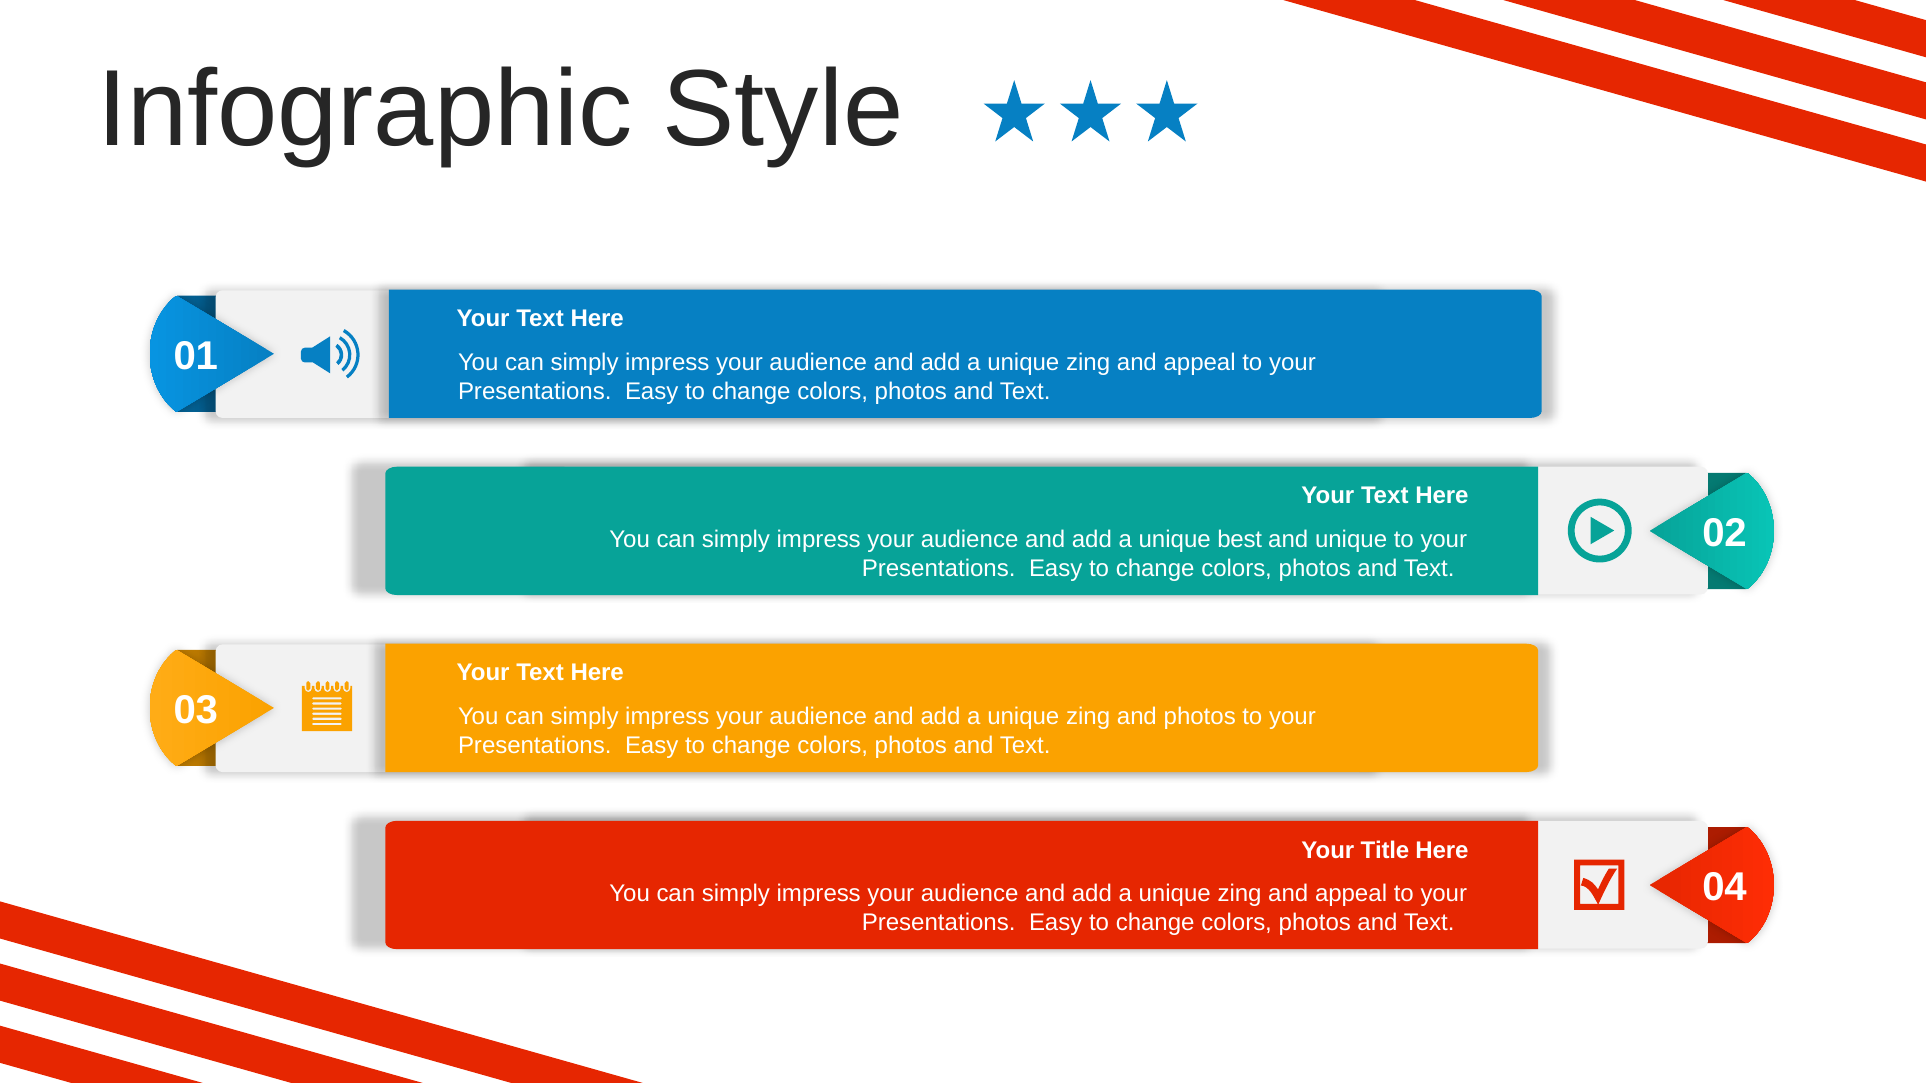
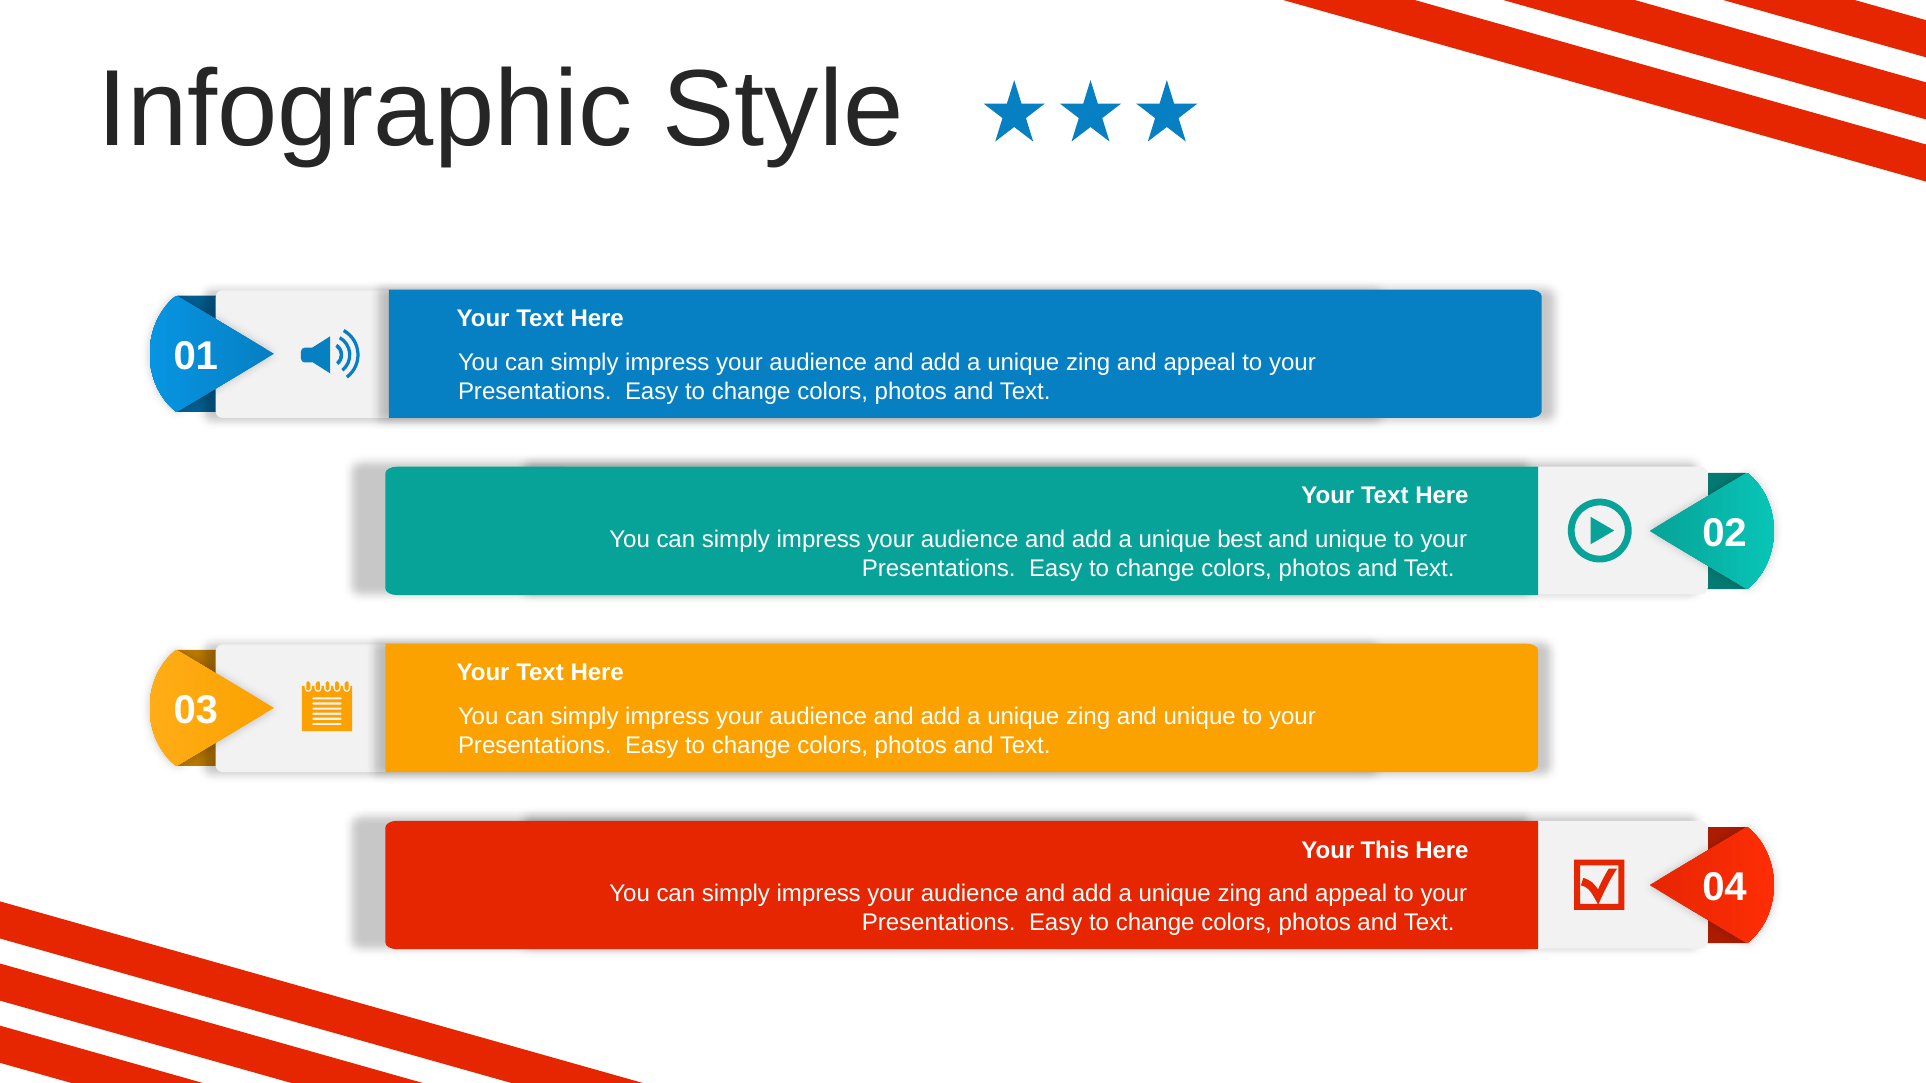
zing and photos: photos -> unique
Title: Title -> This
